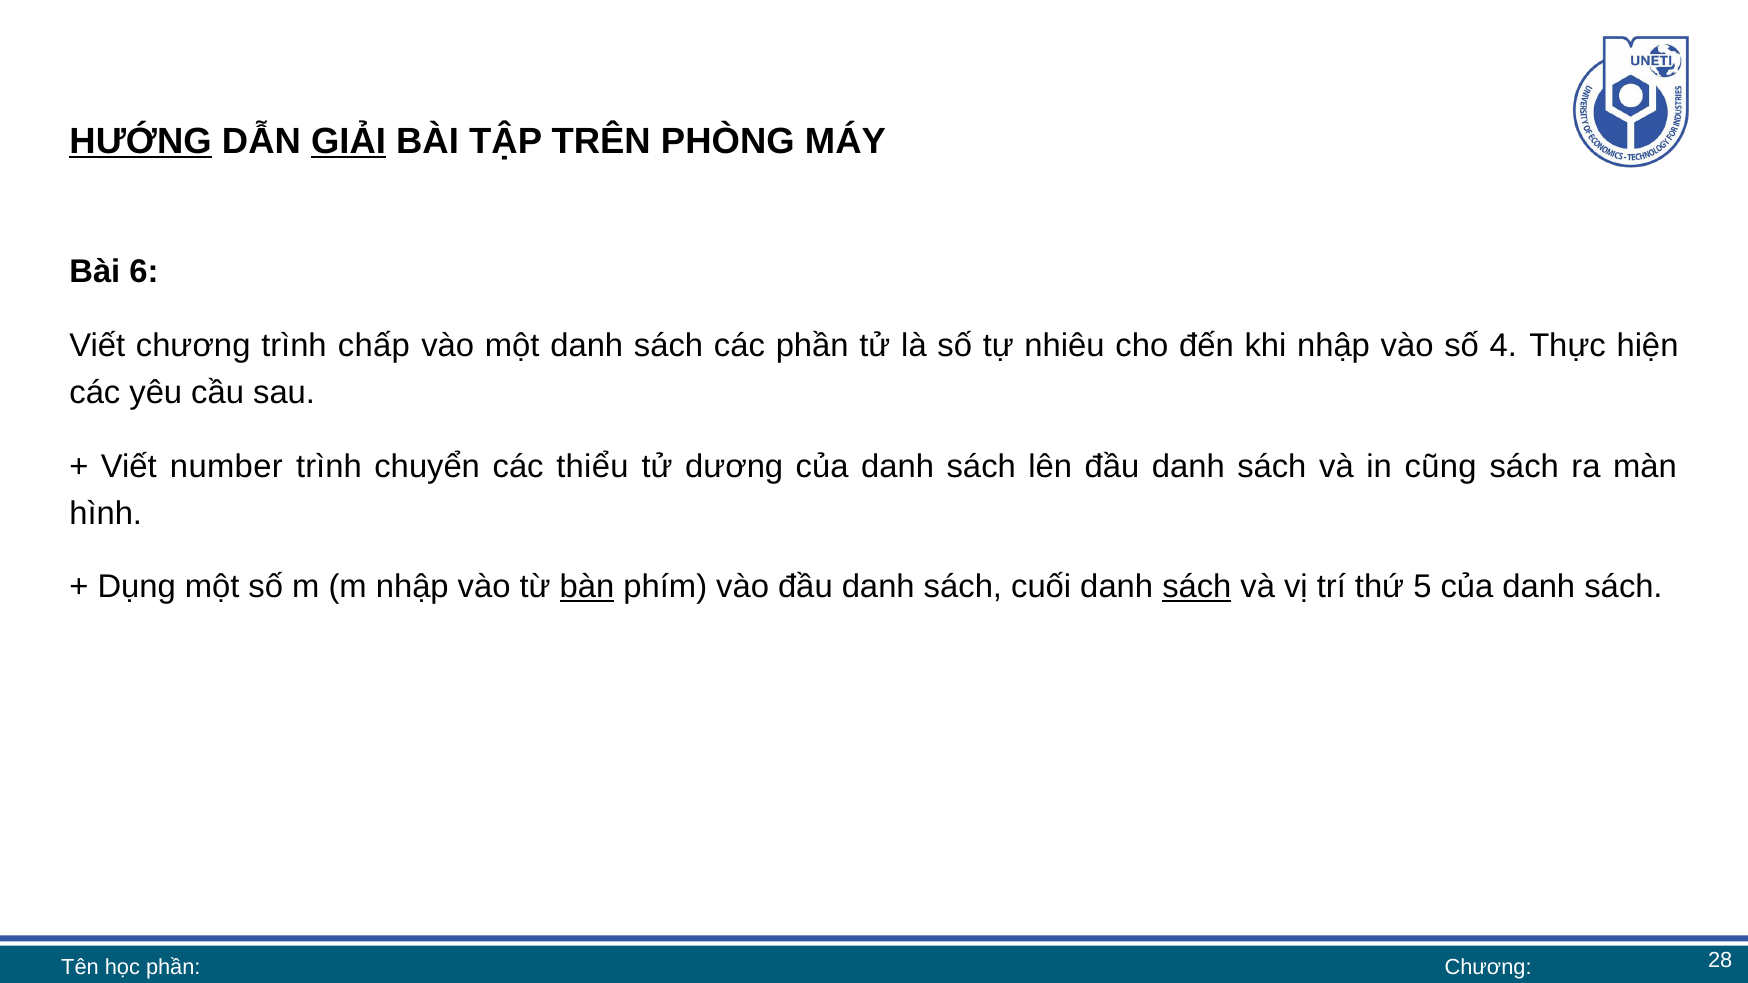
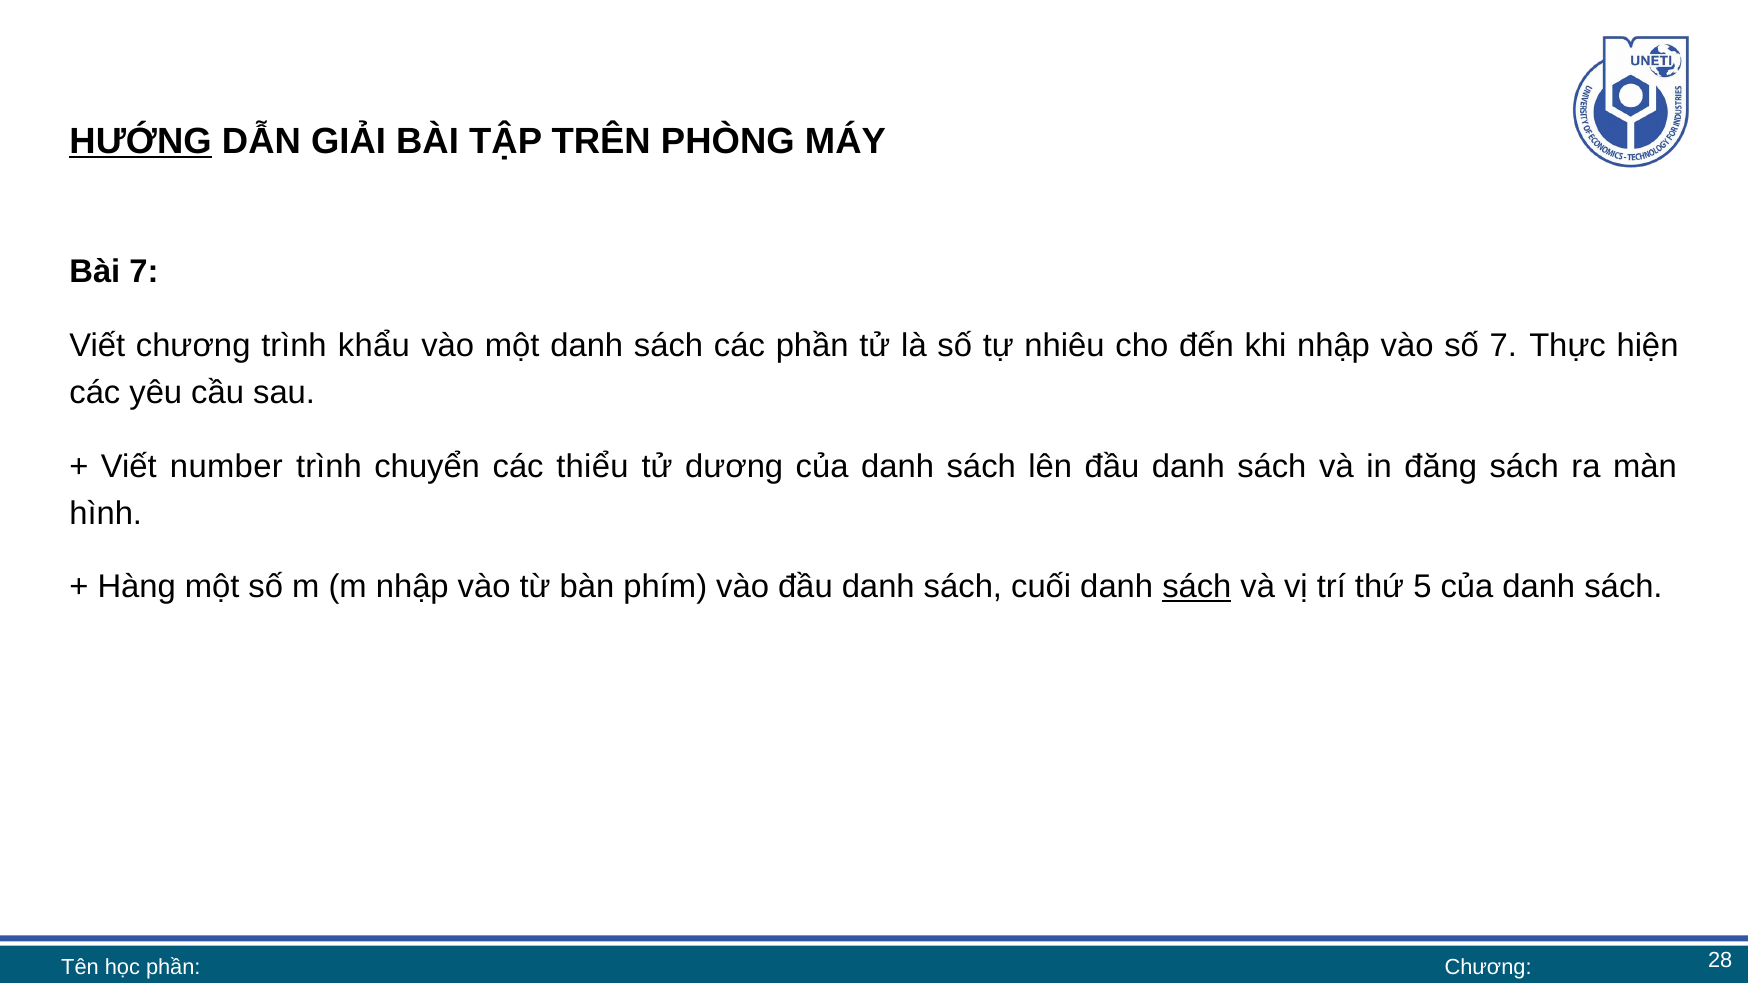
GIẢI underline: present -> none
Bài 6: 6 -> 7
chấp: chấp -> khẩu
số 4: 4 -> 7
cũng: cũng -> đăng
Dụng: Dụng -> Hàng
bàn underline: present -> none
